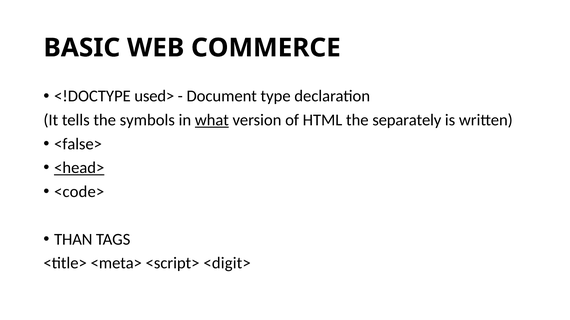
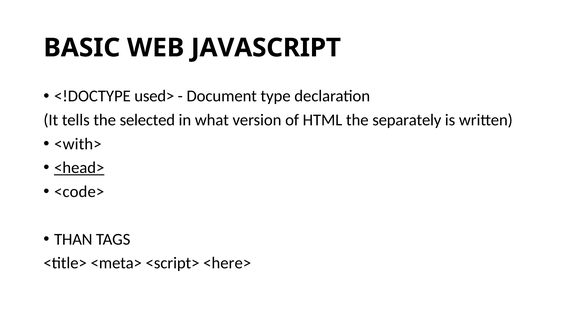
COMMERCE: COMMERCE -> JAVASCRIPT
symbols: symbols -> selected
what underline: present -> none
<false>: <false> -> <with>
<digit>: <digit> -> <here>
